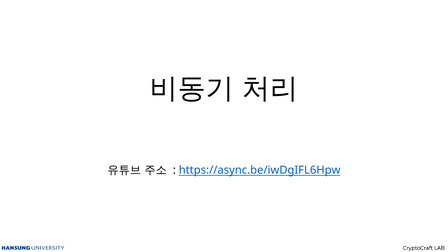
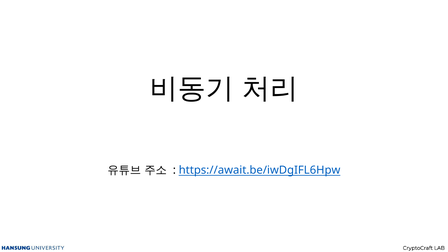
https://async.be/iwDgIFL6Hpw: https://async.be/iwDgIFL6Hpw -> https://await.be/iwDgIFL6Hpw
